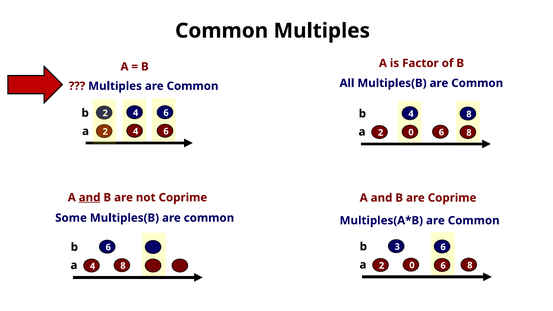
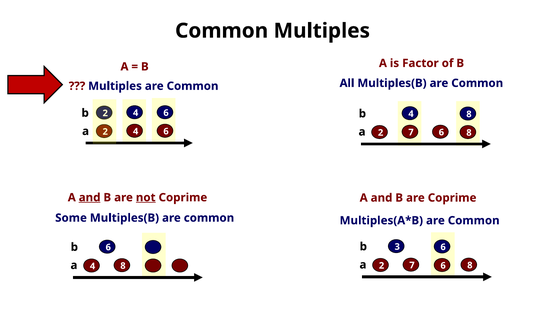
0 at (411, 132): 0 -> 7
not underline: none -> present
0 at (412, 265): 0 -> 7
